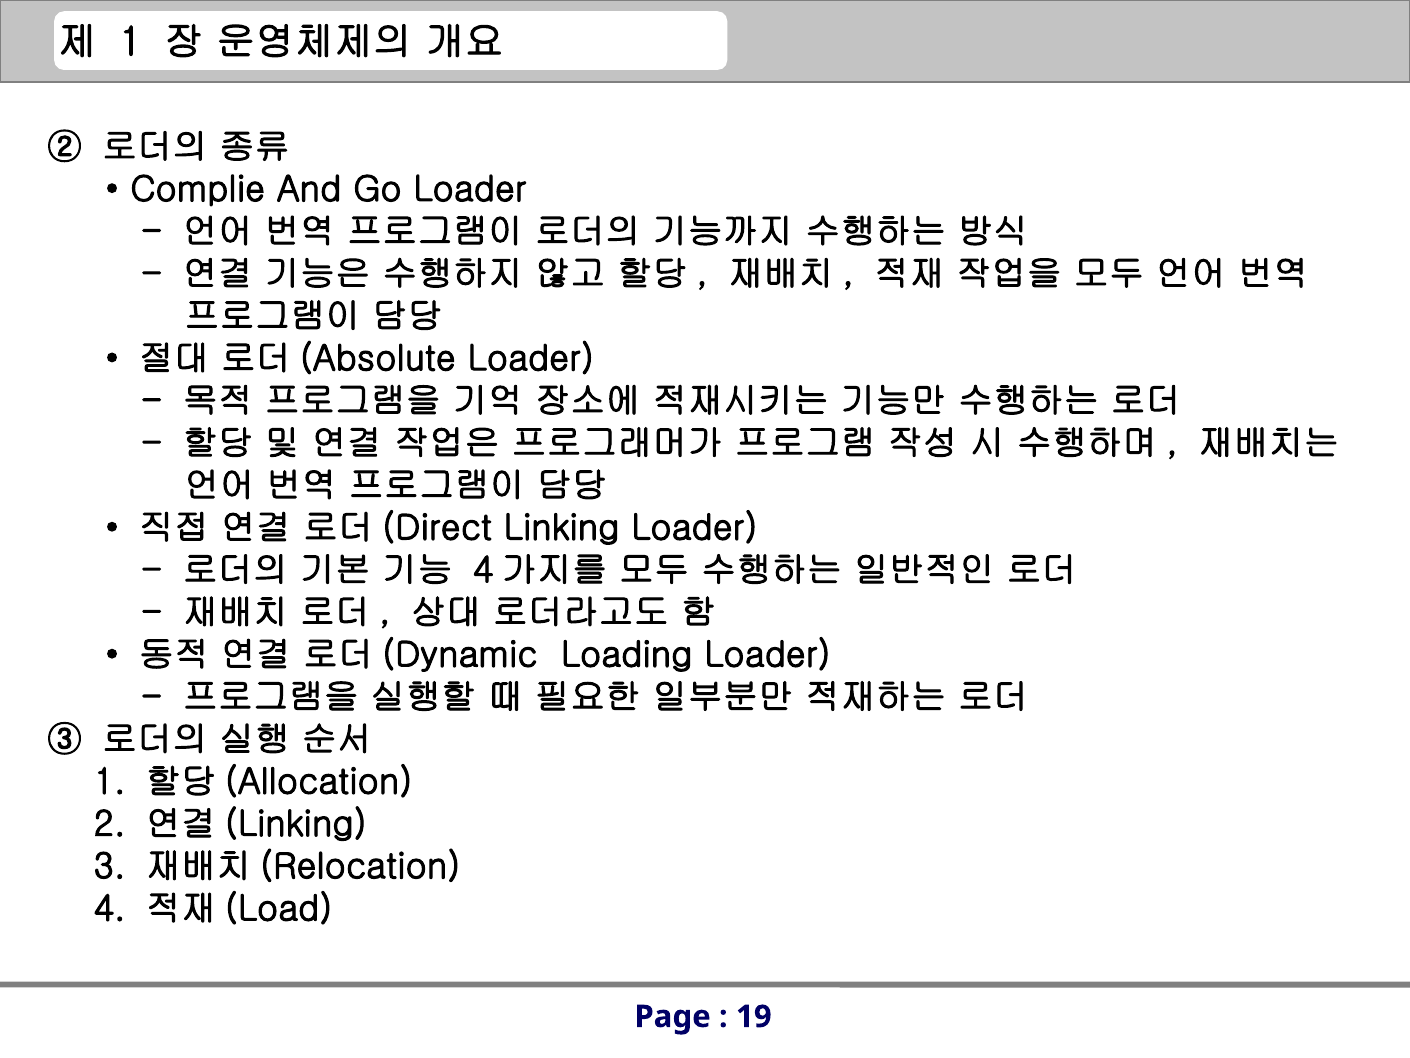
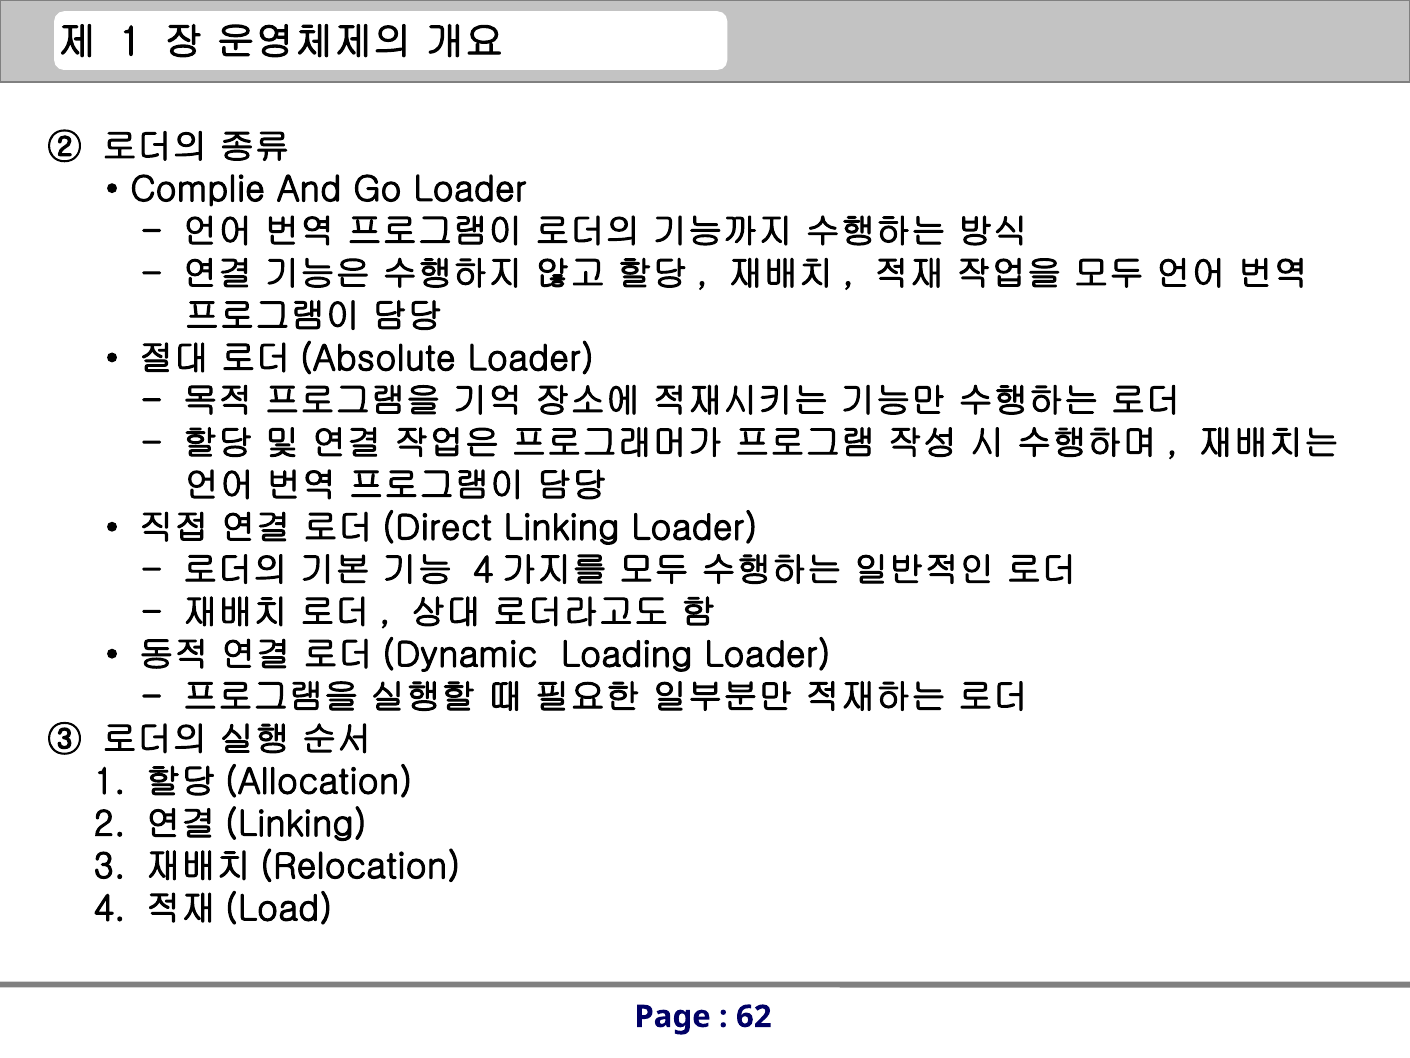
19: 19 -> 62
